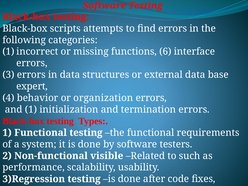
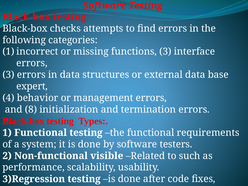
scripts: scripts -> checks
functions 6: 6 -> 3
organization: organization -> management
and 1: 1 -> 8
